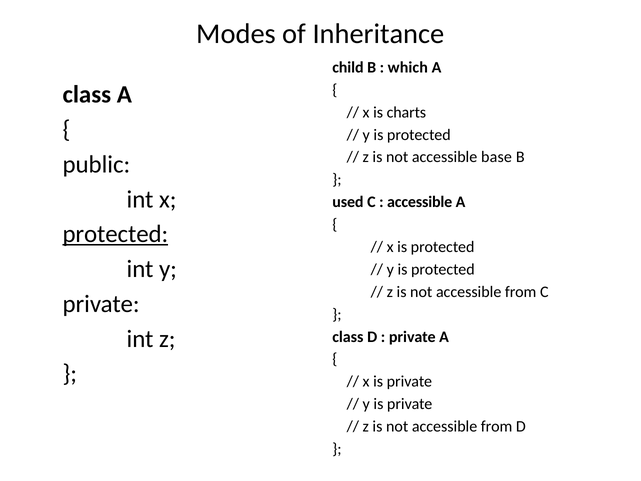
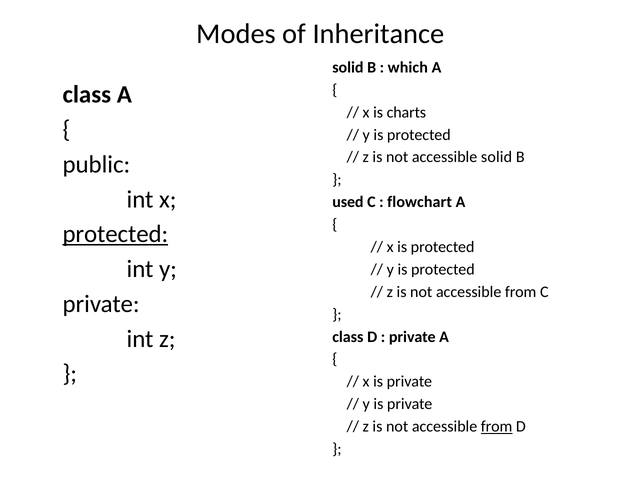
child at (348, 67): child -> solid
accessible base: base -> solid
accessible at (420, 202): accessible -> flowchart
from at (497, 426) underline: none -> present
